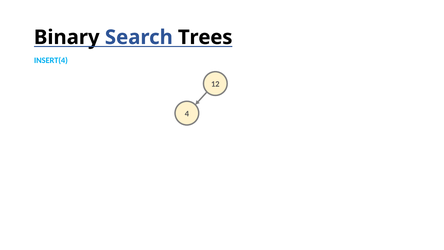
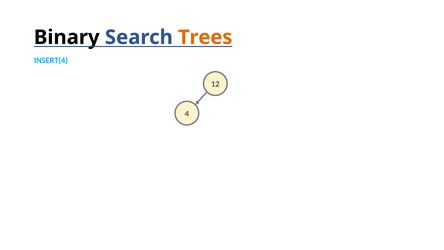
Trees colour: black -> orange
